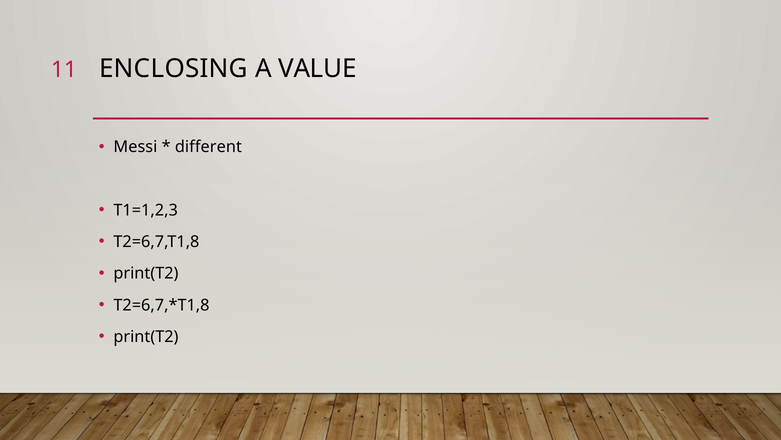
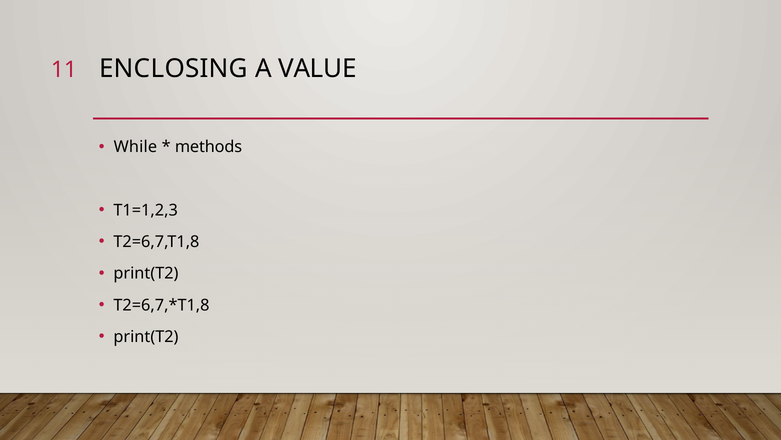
Messi: Messi -> While
different: different -> methods
